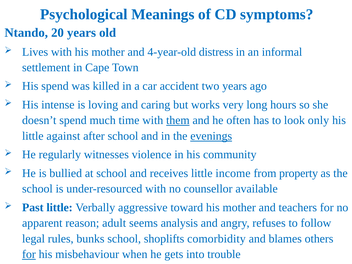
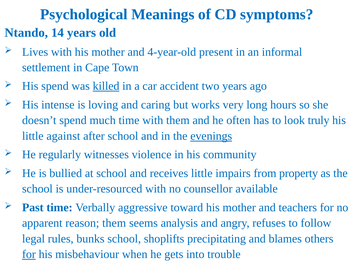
20: 20 -> 14
distress: distress -> present
killed underline: none -> present
them at (178, 120) underline: present -> none
only: only -> truly
income: income -> impairs
Past little: little -> time
reason adult: adult -> them
comorbidity: comorbidity -> precipitating
